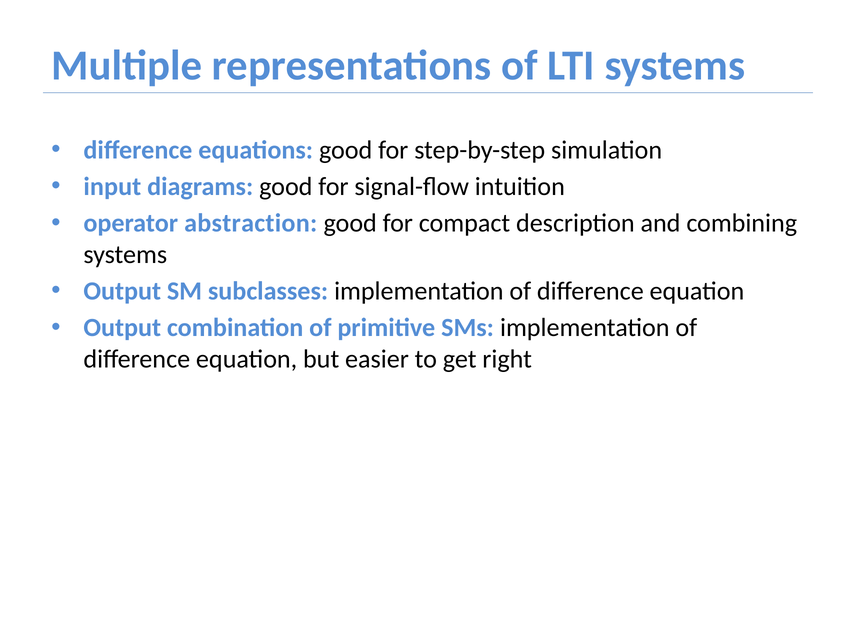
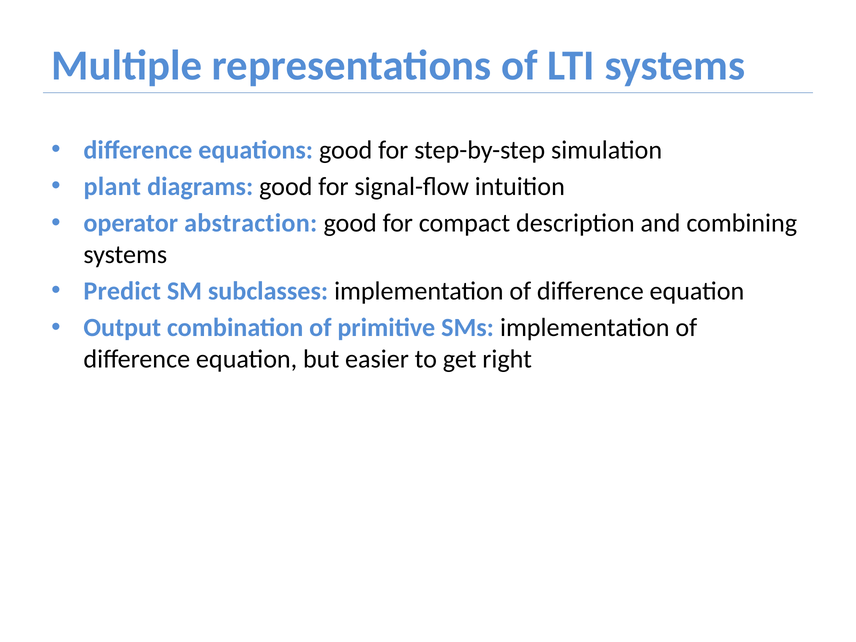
input: input -> plant
Output at (122, 291): Output -> Predict
